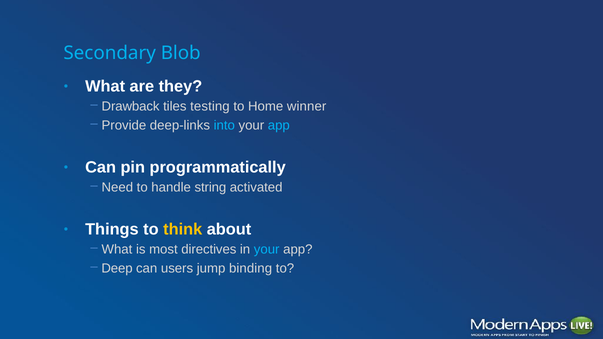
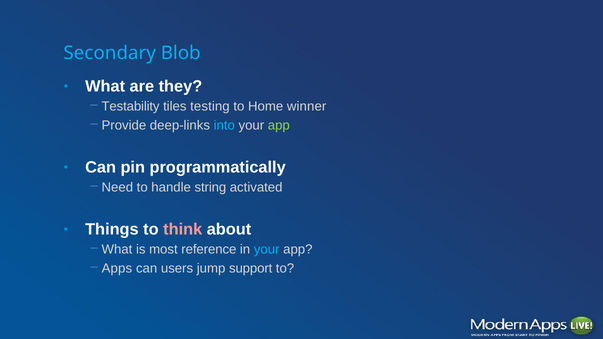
Drawback: Drawback -> Testability
app at (279, 126) colour: light blue -> light green
think colour: yellow -> pink
directives: directives -> reference
Deep: Deep -> Apps
binding: binding -> support
